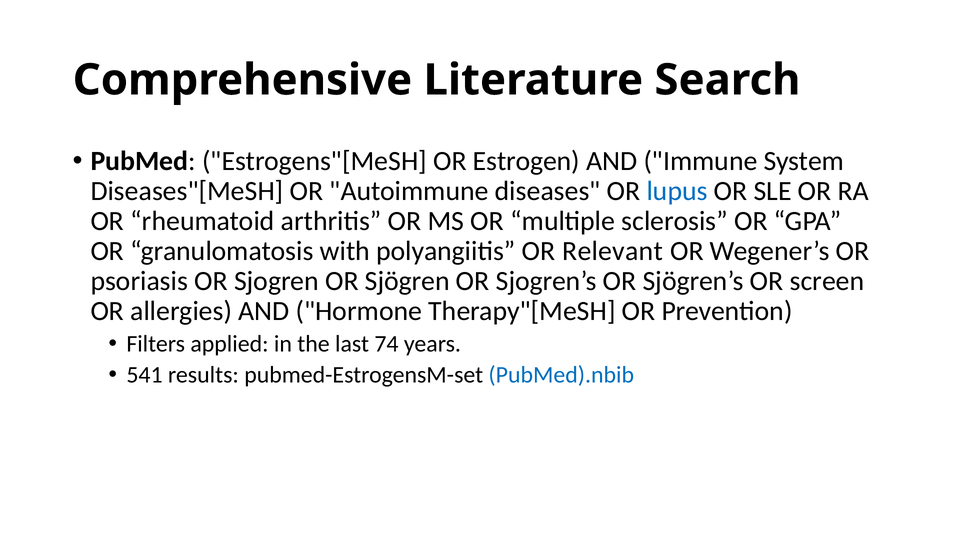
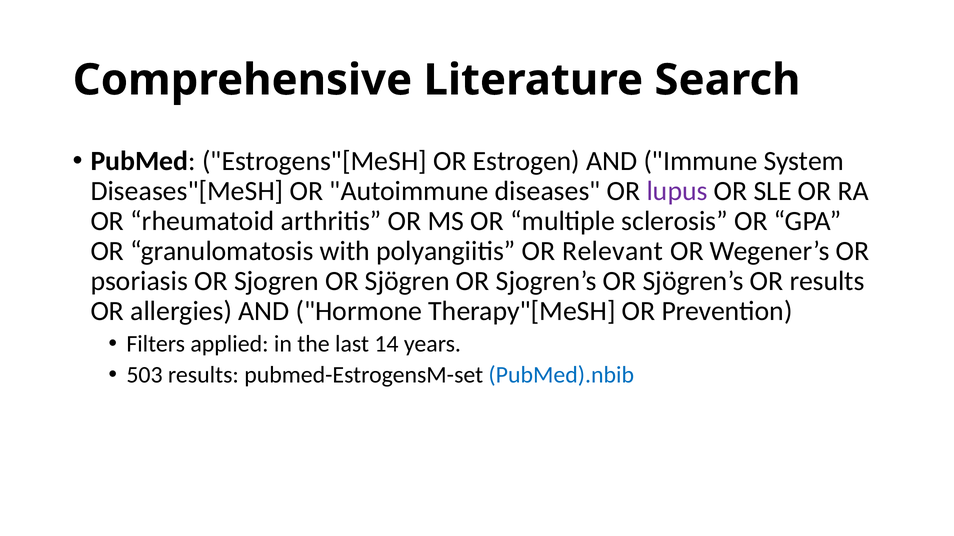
lupus colour: blue -> purple
OR screen: screen -> results
74: 74 -> 14
541: 541 -> 503
